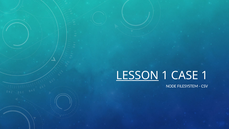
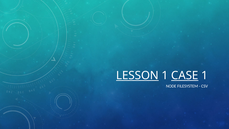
CASE underline: none -> present
